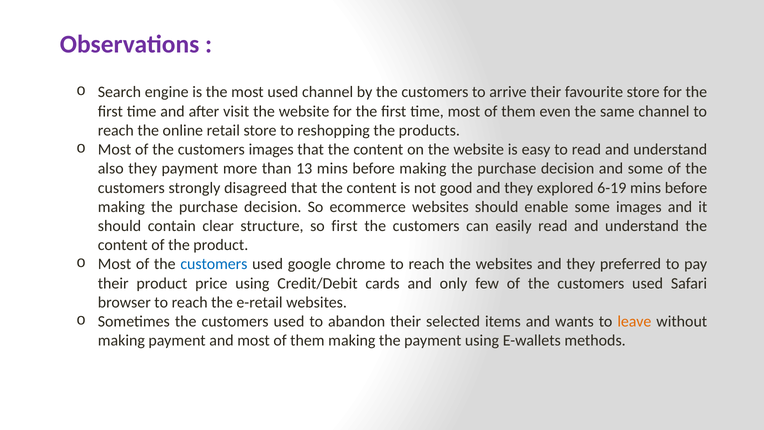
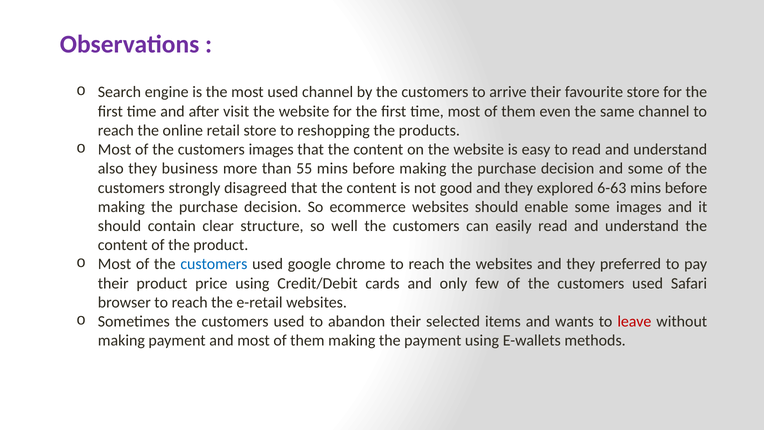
they payment: payment -> business
13: 13 -> 55
6-19: 6-19 -> 6-63
so first: first -> well
leave colour: orange -> red
